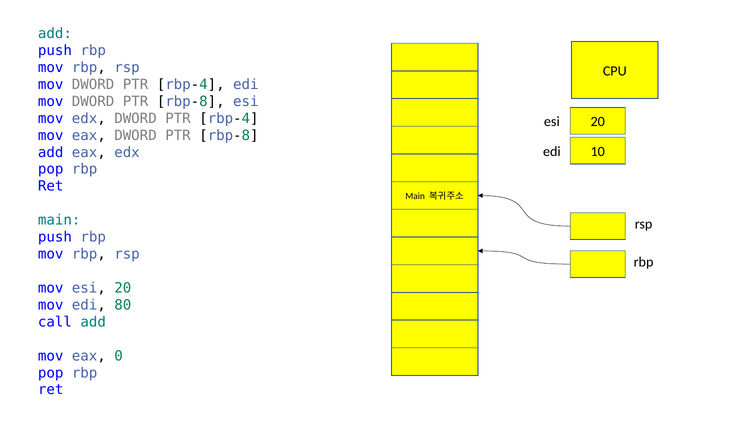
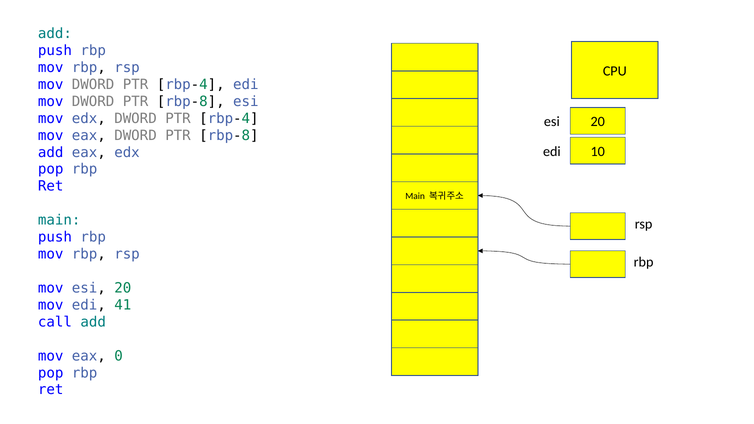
80: 80 -> 41
